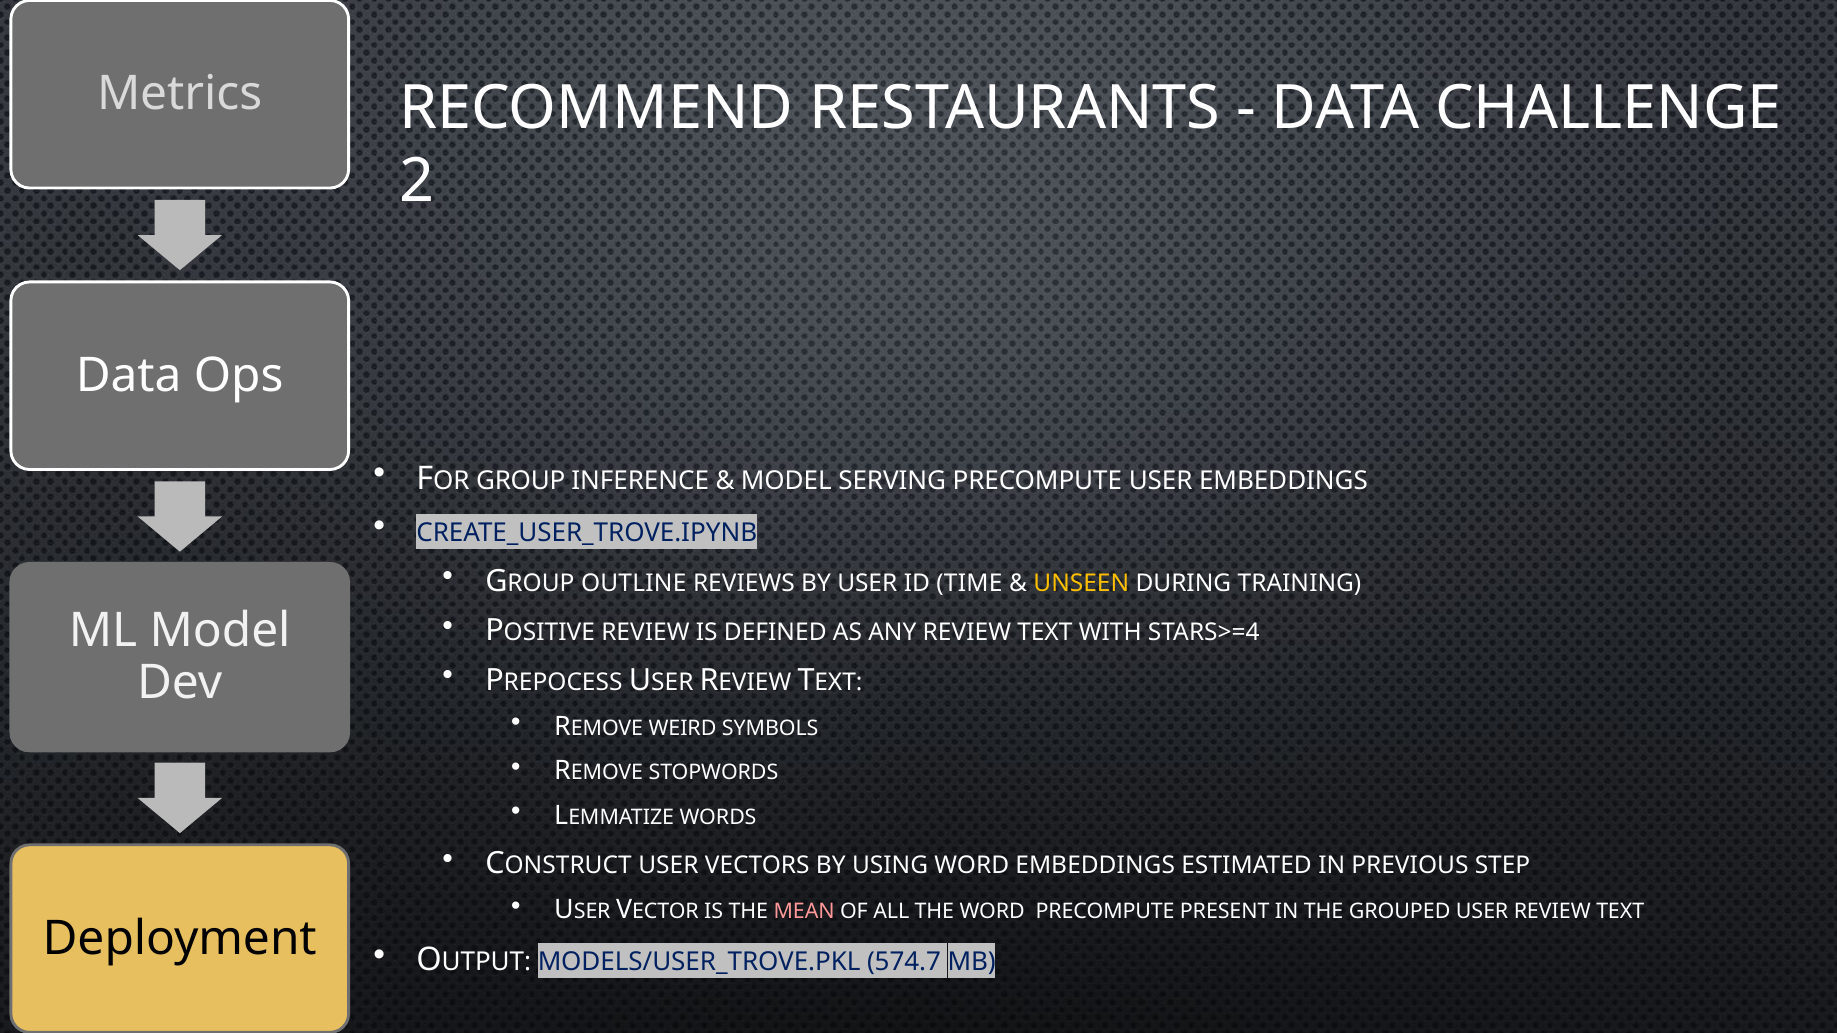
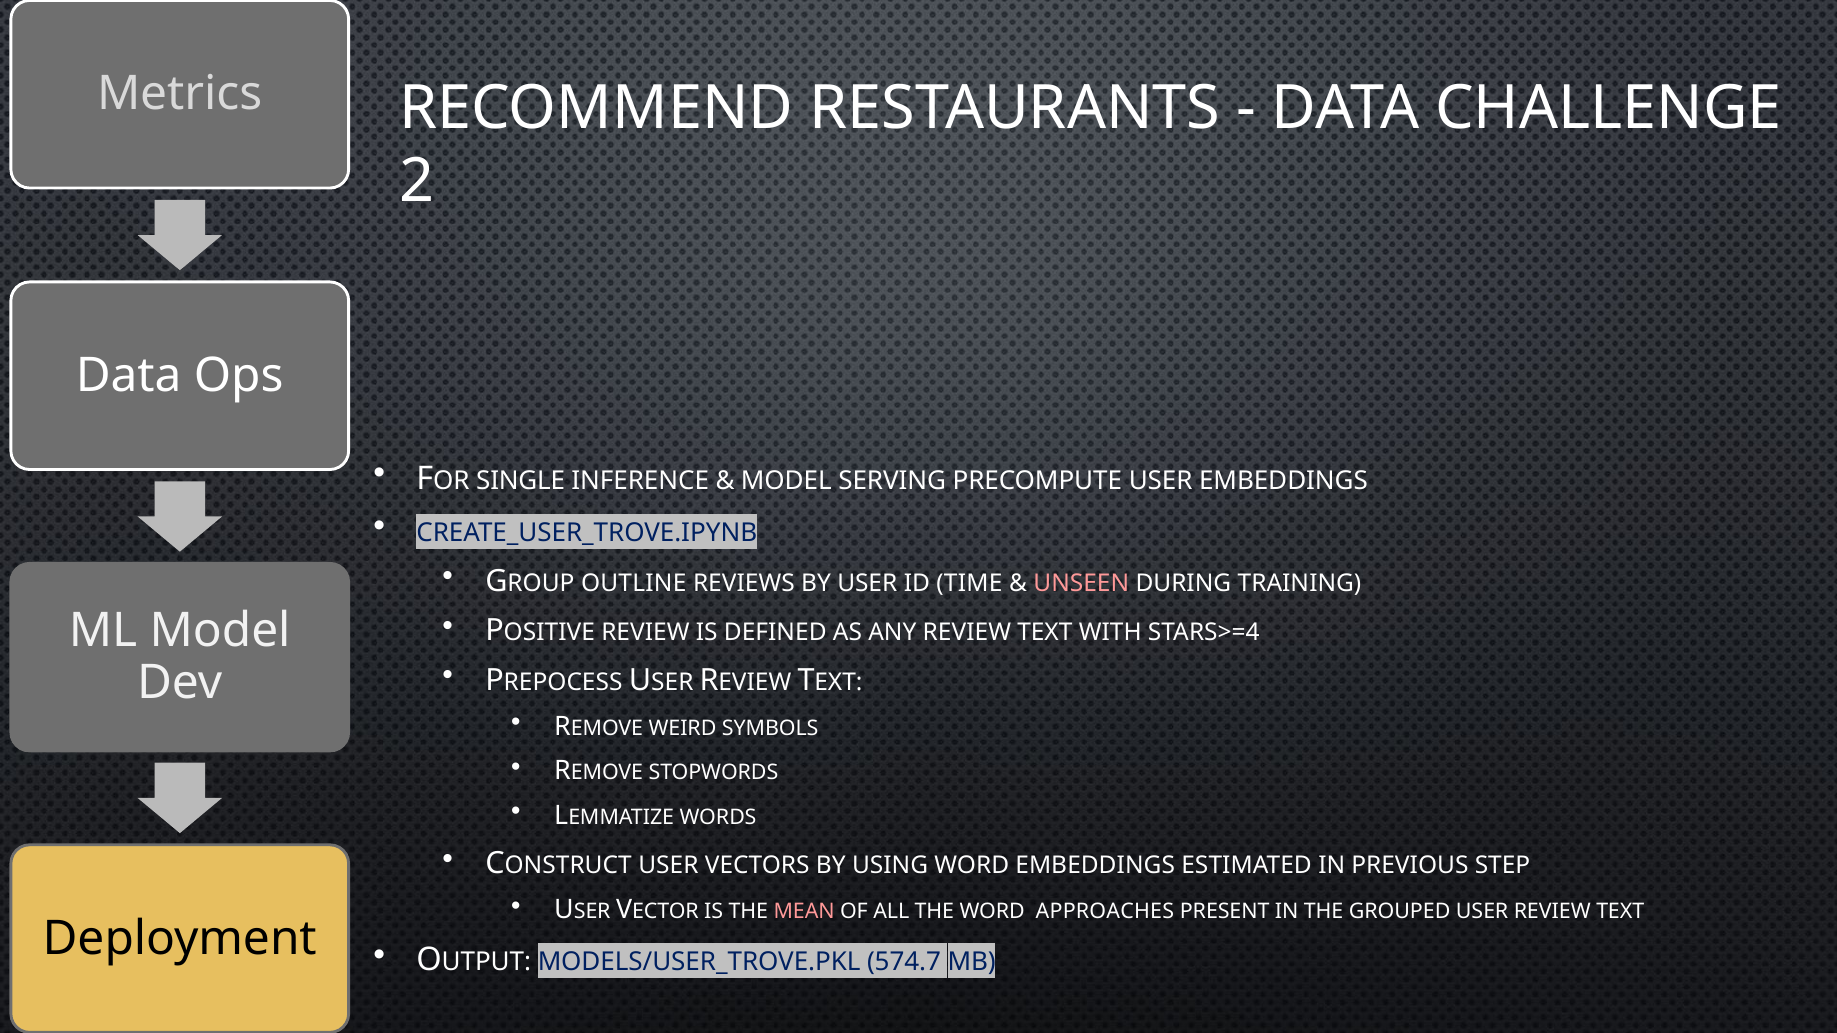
GROUP at (521, 481): GROUP -> SINGLE
UNSEEN colour: yellow -> pink
WORD PRECOMPUTE: PRECOMPUTE -> APPROACHES
